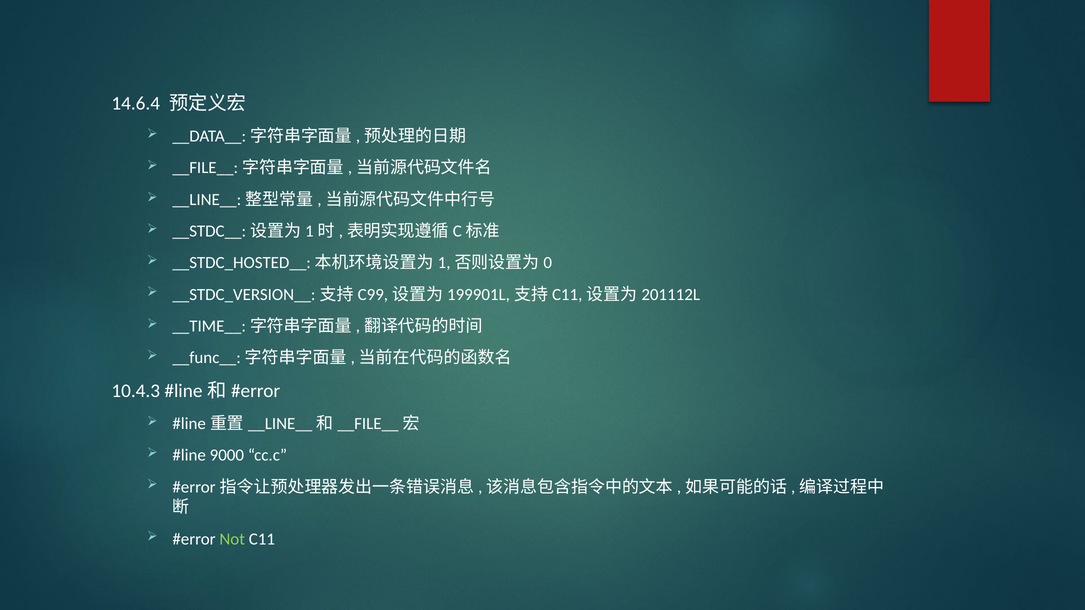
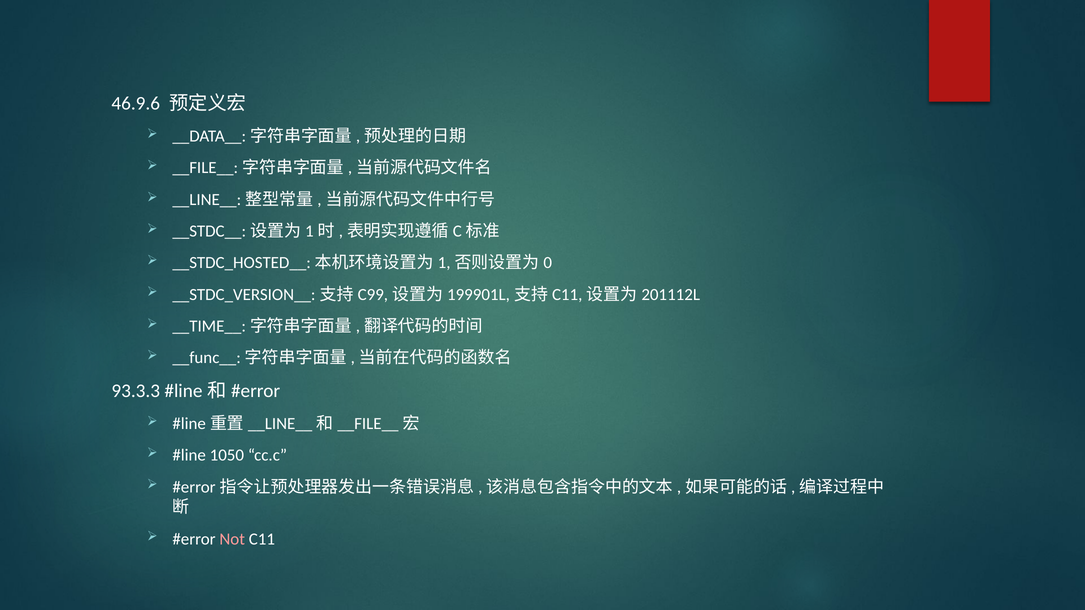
14.6.4: 14.6.4 -> 46.9.6
10.4.3: 10.4.3 -> 93.3.3
9000: 9000 -> 1050
Not colour: light green -> pink
